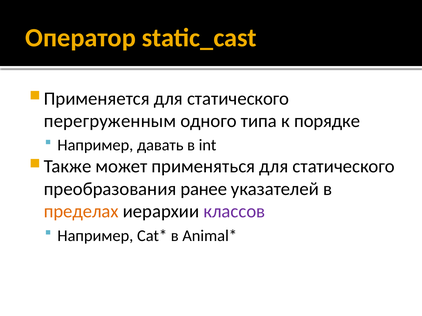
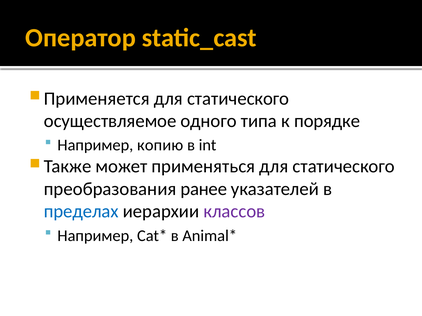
перегруженным: перегруженным -> осуществляемое
давать: давать -> копию
пределах colour: orange -> blue
